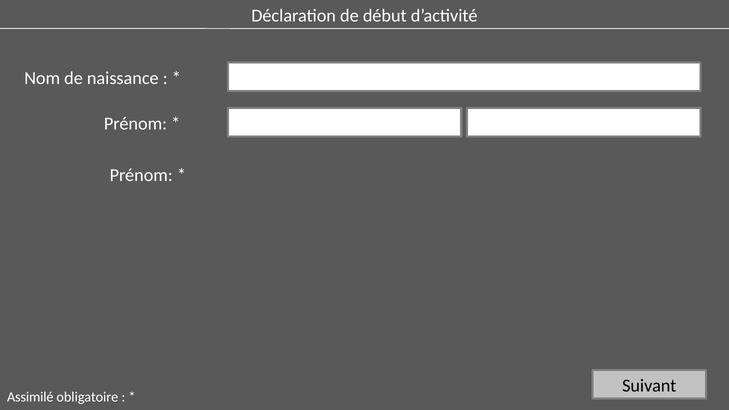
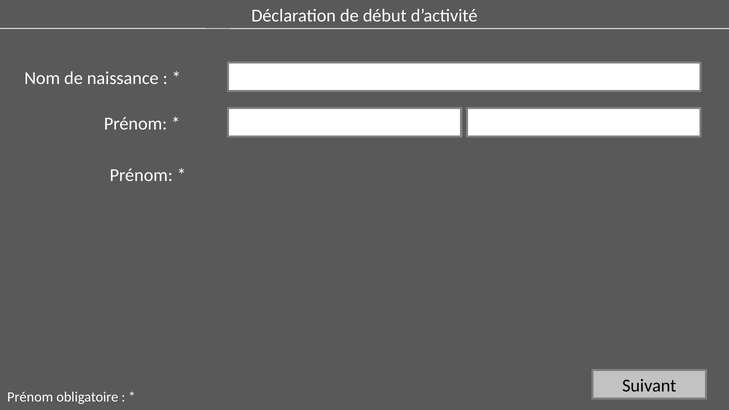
Assimilé at (30, 397): Assimilé -> Prénom
